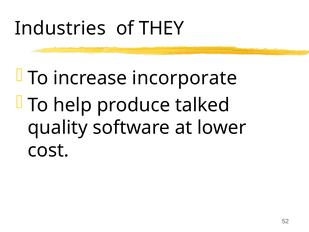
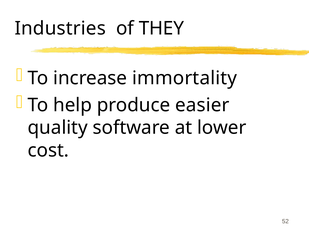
incorporate: incorporate -> immortality
talked: talked -> easier
